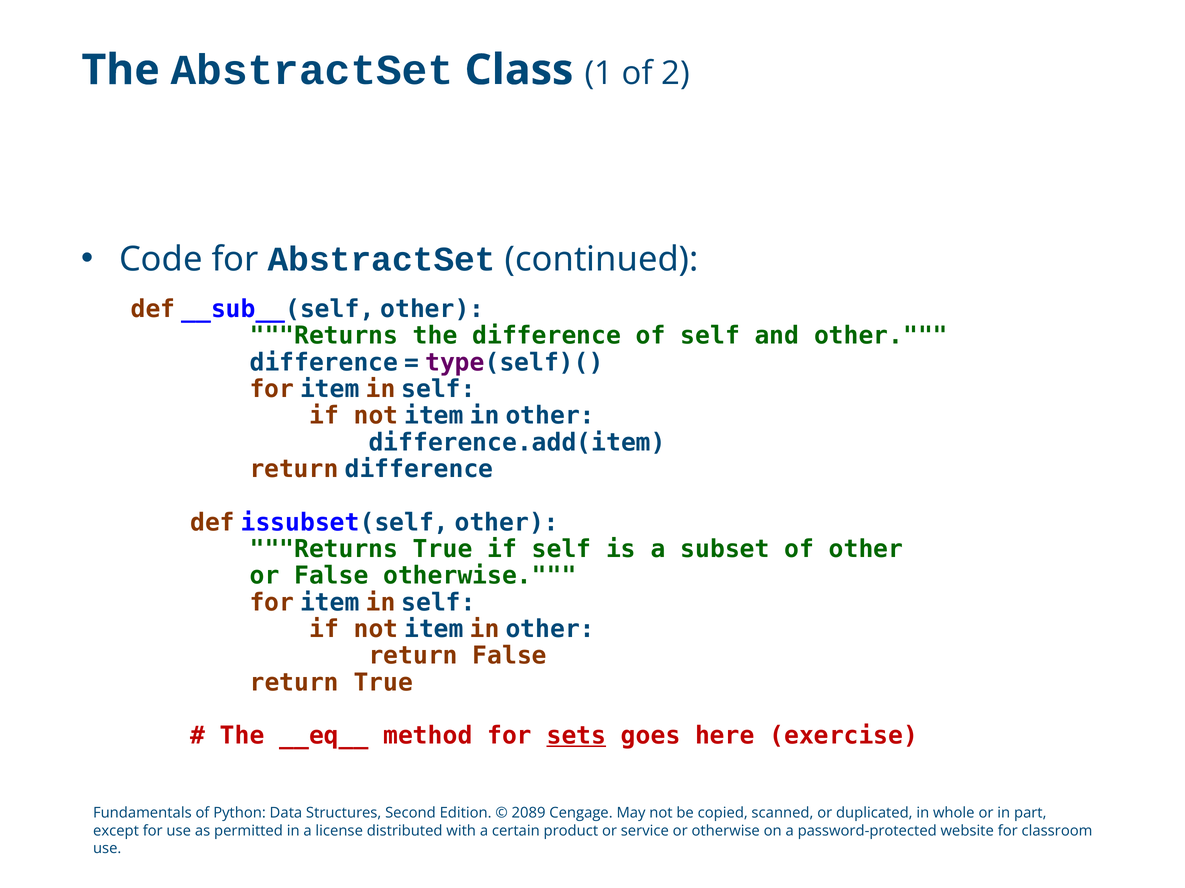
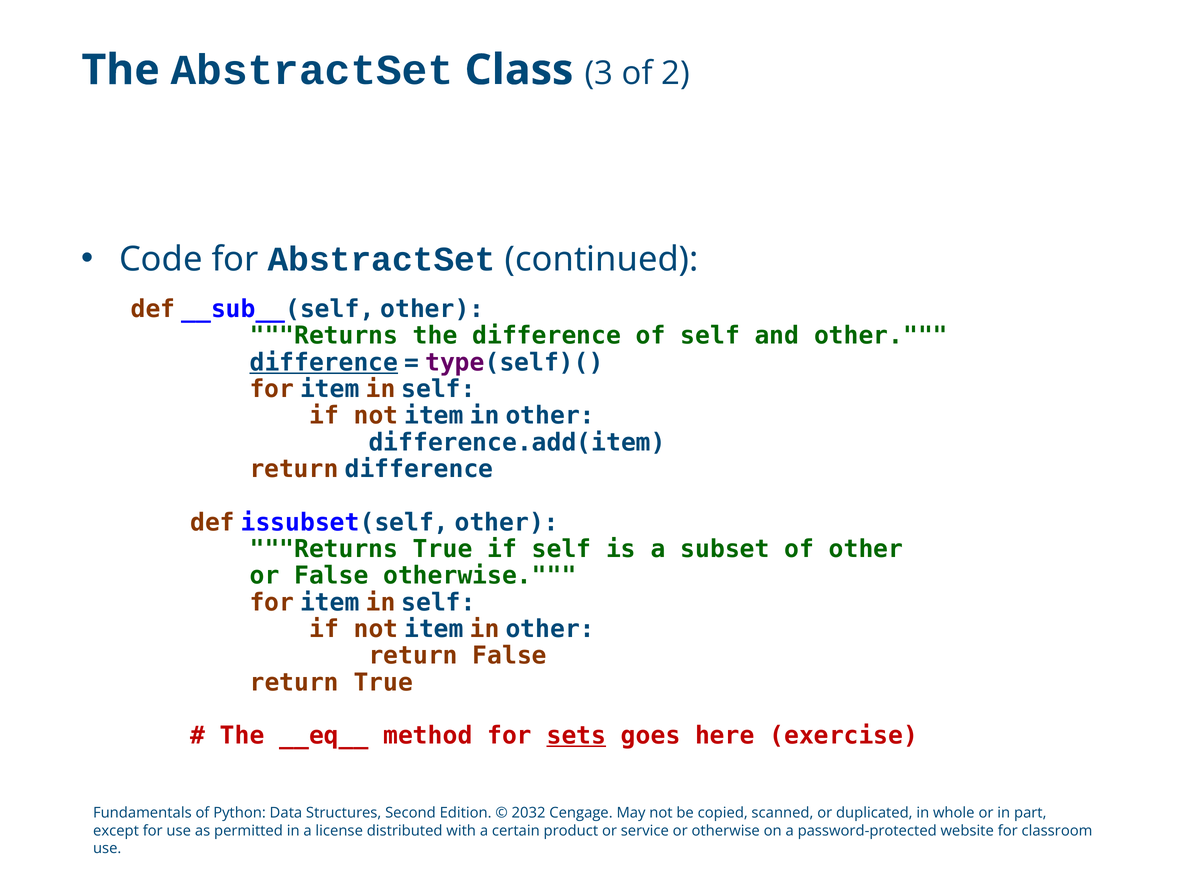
1: 1 -> 3
difference at (324, 363) underline: none -> present
2089: 2089 -> 2032
